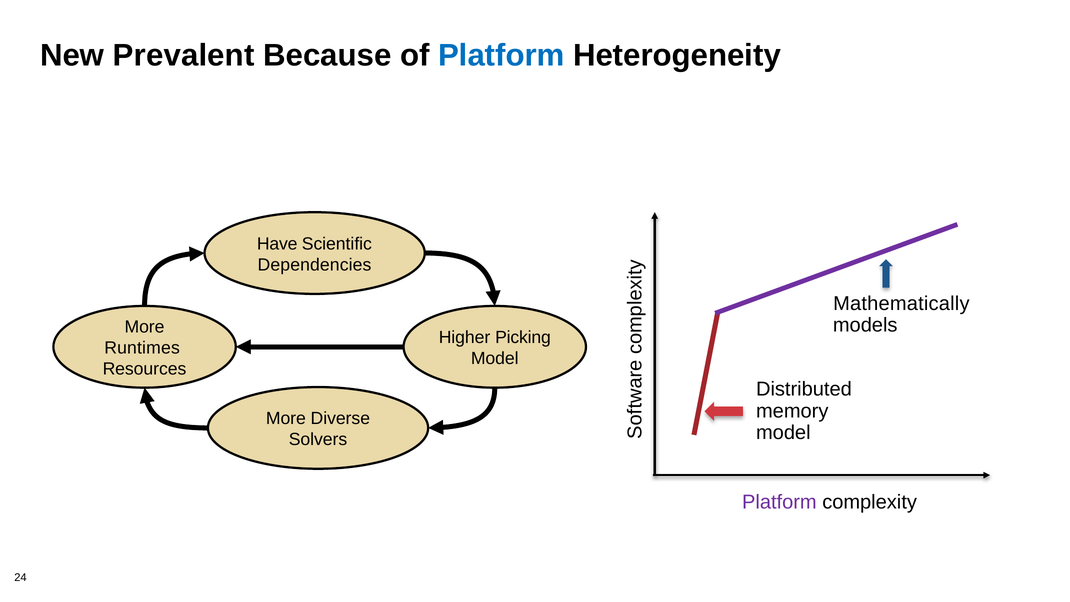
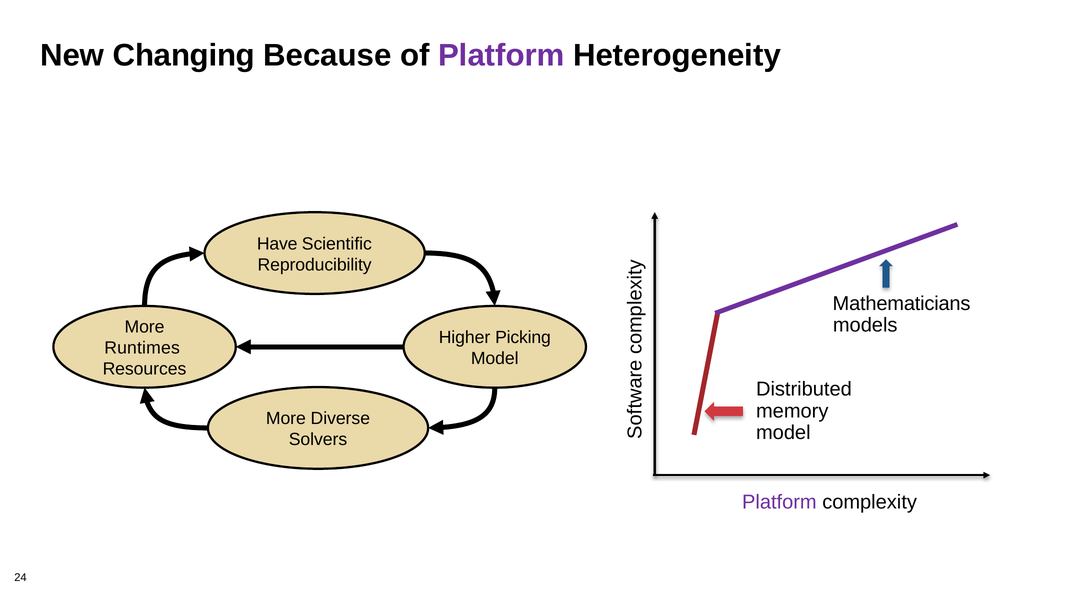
Prevalent: Prevalent -> Changing
Platform at (501, 55) colour: blue -> purple
Dependencies: Dependencies -> Reproducibility
Mathematically: Mathematically -> Mathematicians
